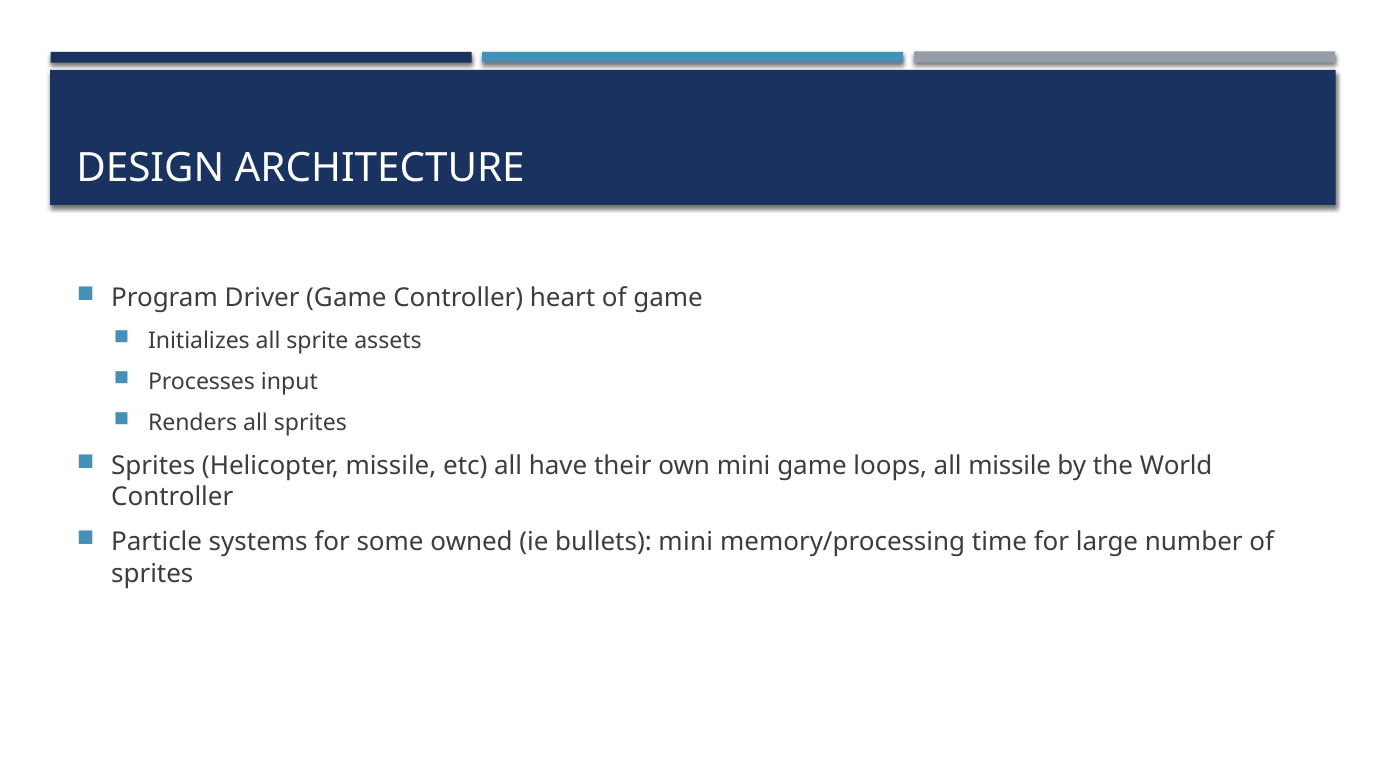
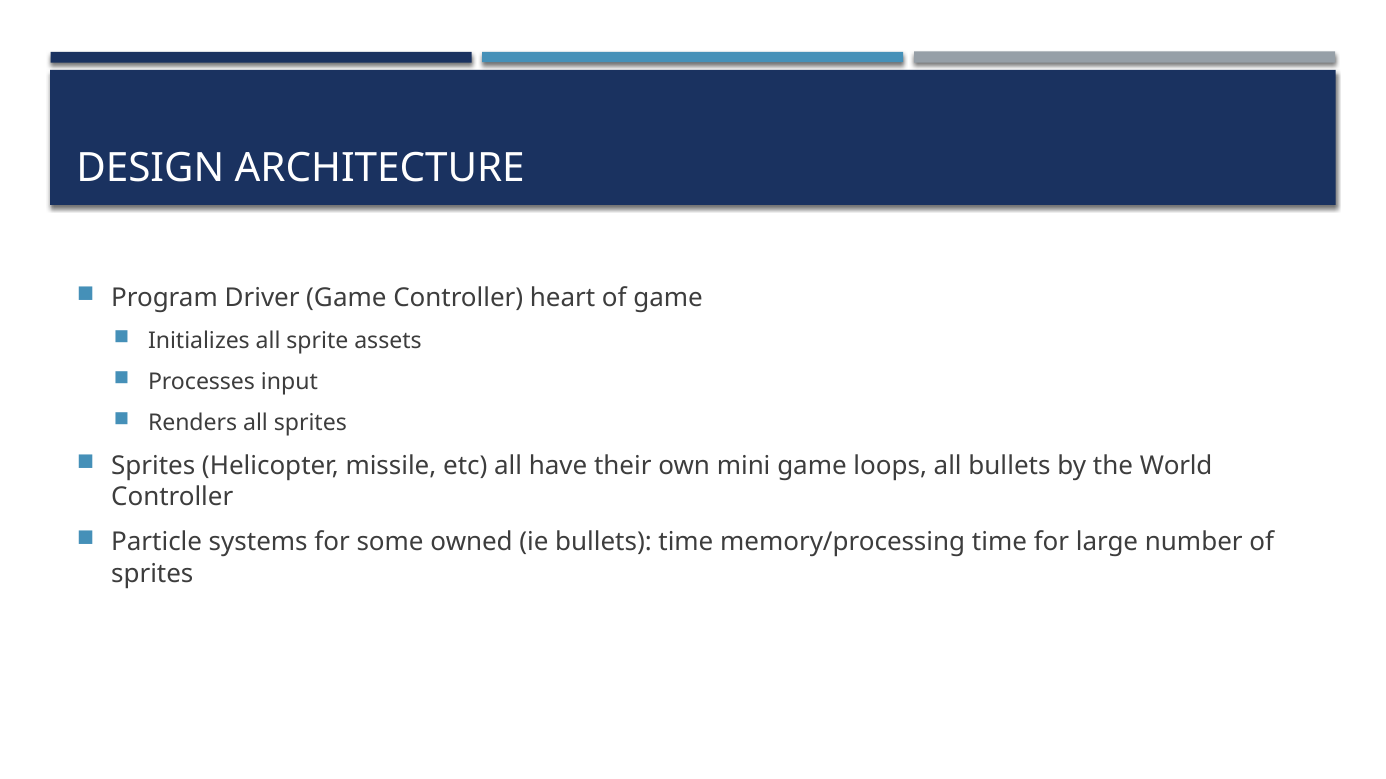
all missile: missile -> bullets
bullets mini: mini -> time
